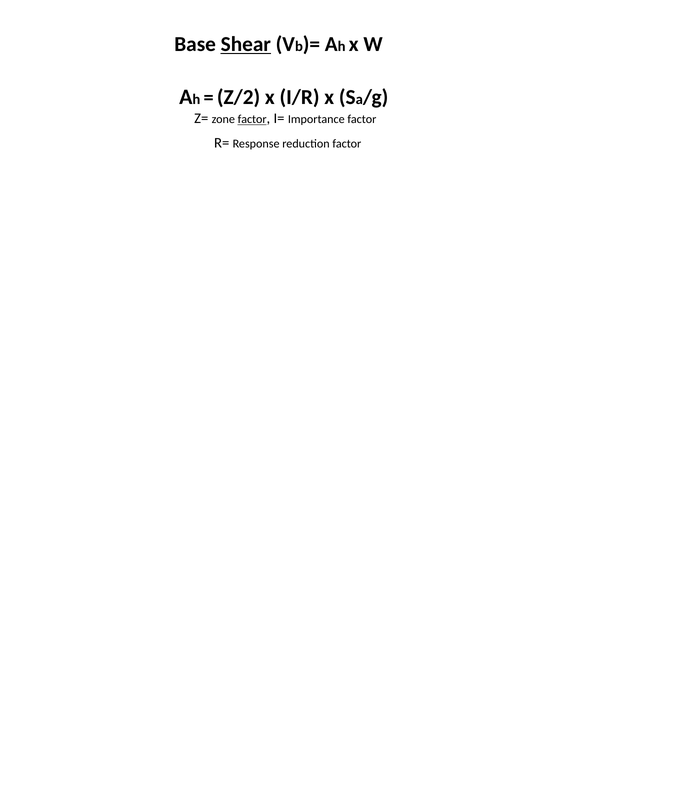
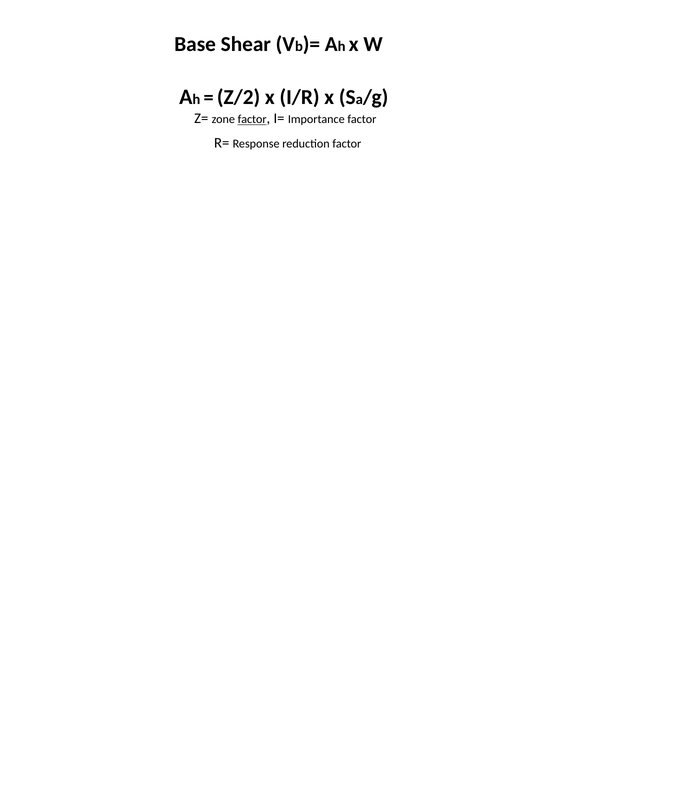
Shear underline: present -> none
